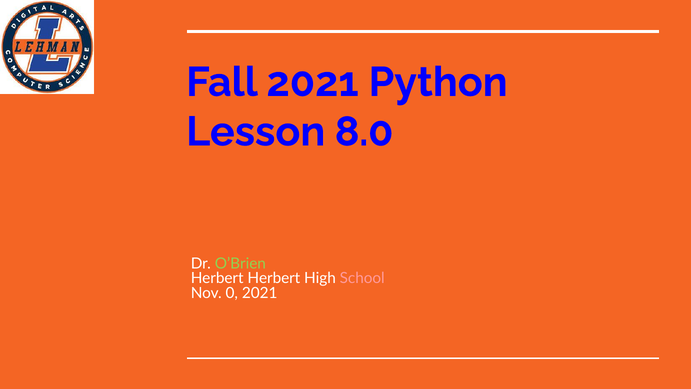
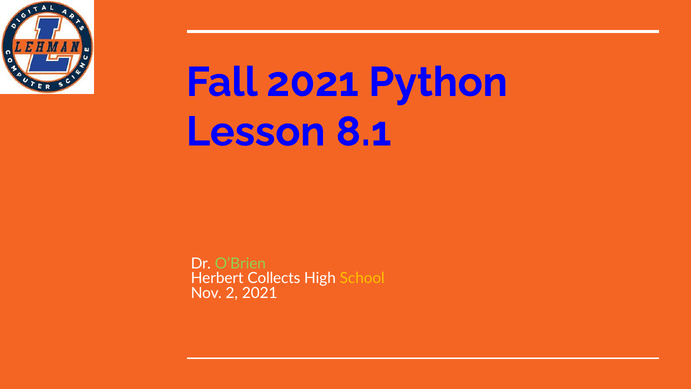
8.0: 8.0 -> 8.1
Herbert Herbert: Herbert -> Collects
School colour: pink -> yellow
0: 0 -> 2
